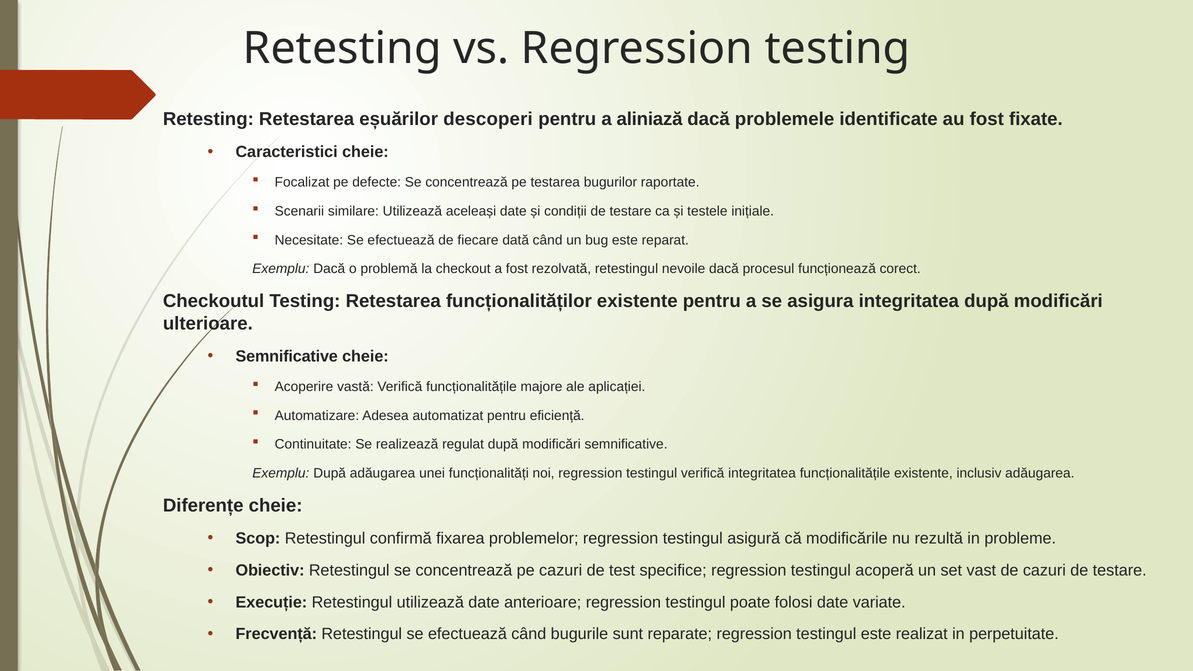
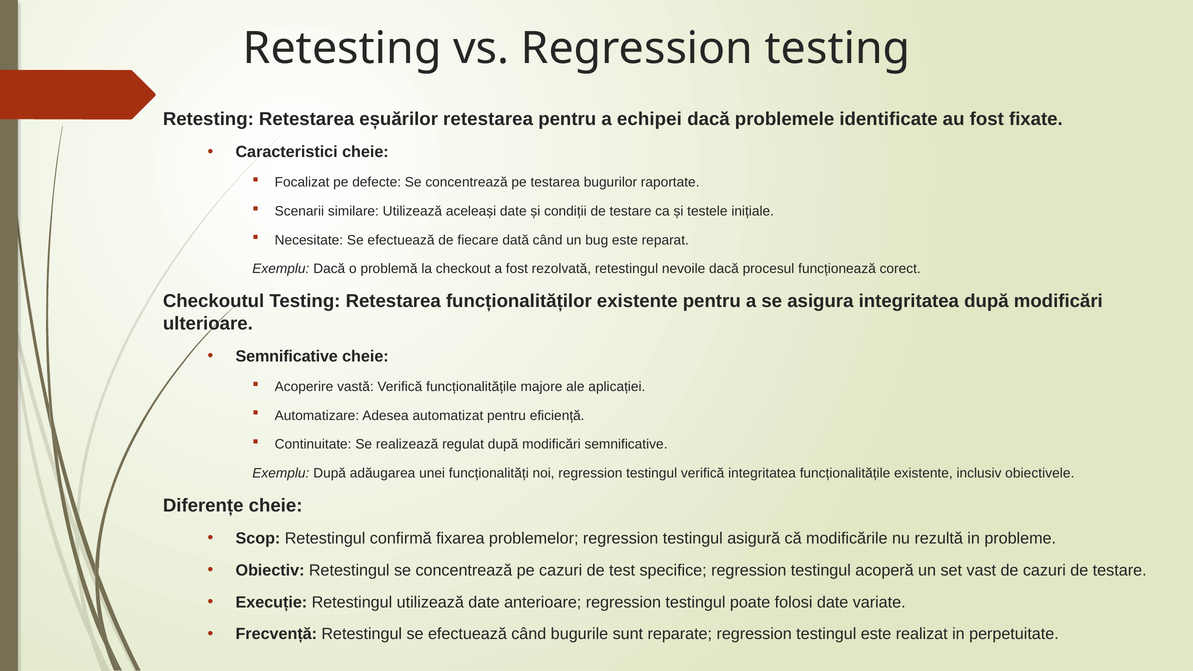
eșuărilor descoperi: descoperi -> retestarea
aliniază: aliniază -> echipei
inclusiv adăugarea: adăugarea -> obiectivele
